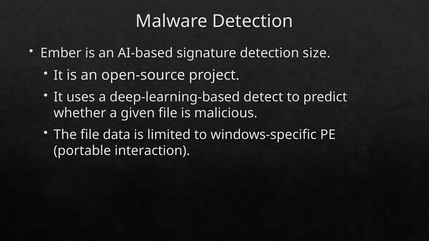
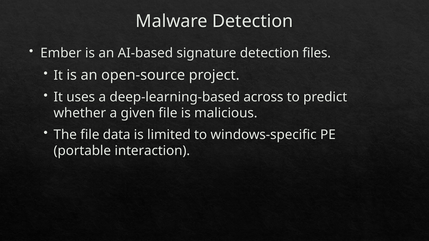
size: size -> files
detect: detect -> across
